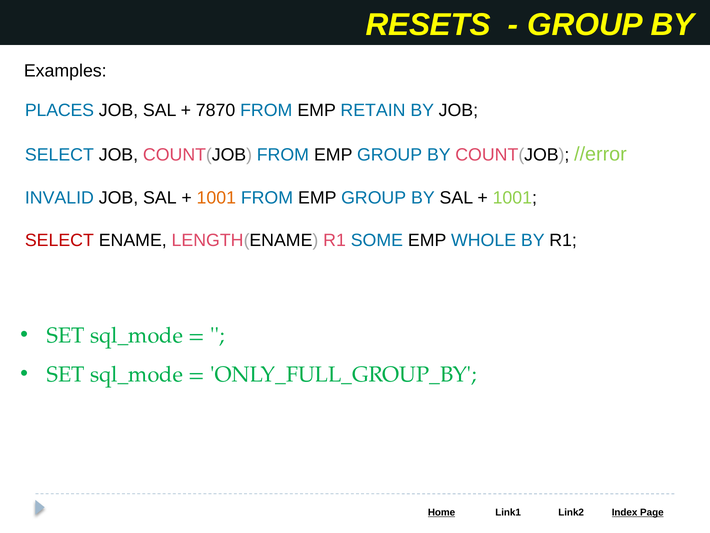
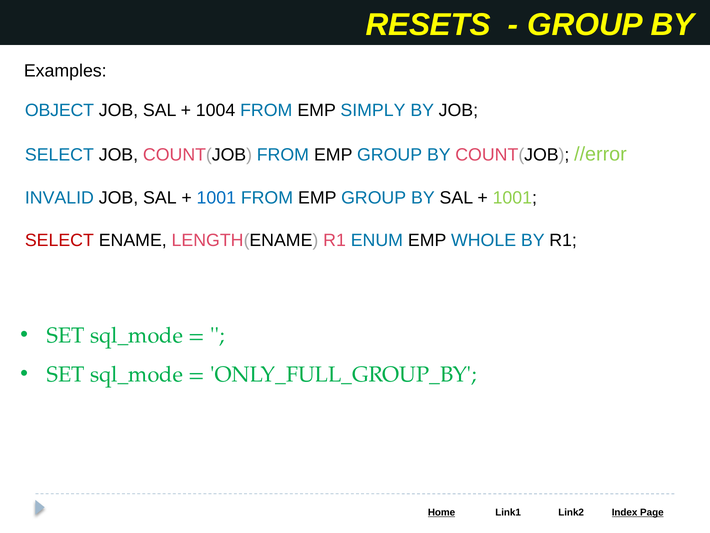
PLACES: PLACES -> OBJECT
7870: 7870 -> 1004
RETAIN: RETAIN -> SIMPLY
1001 at (216, 198) colour: orange -> blue
SOME: SOME -> ENUM
